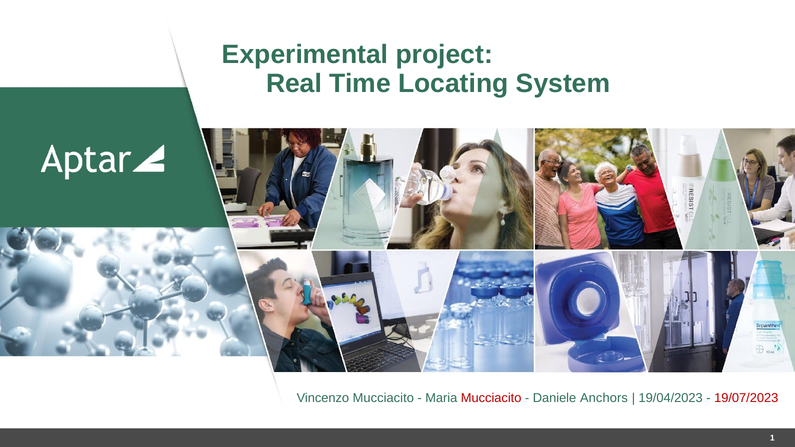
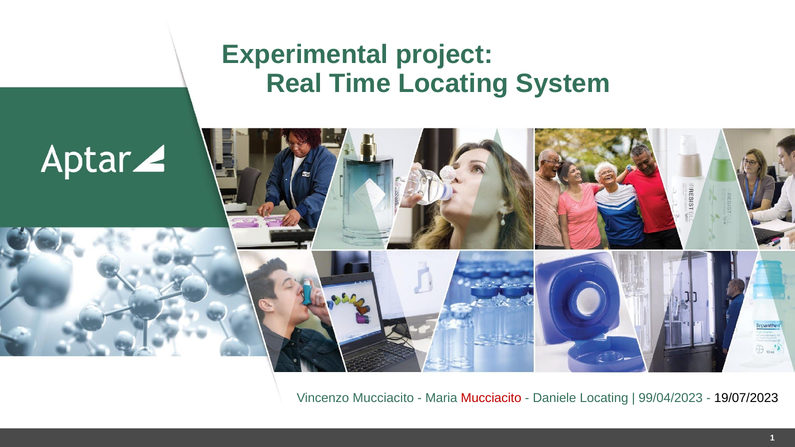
Daniele Anchors: Anchors -> Locating
19/04/2023: 19/04/2023 -> 99/04/2023
19/07/2023 colour: red -> black
